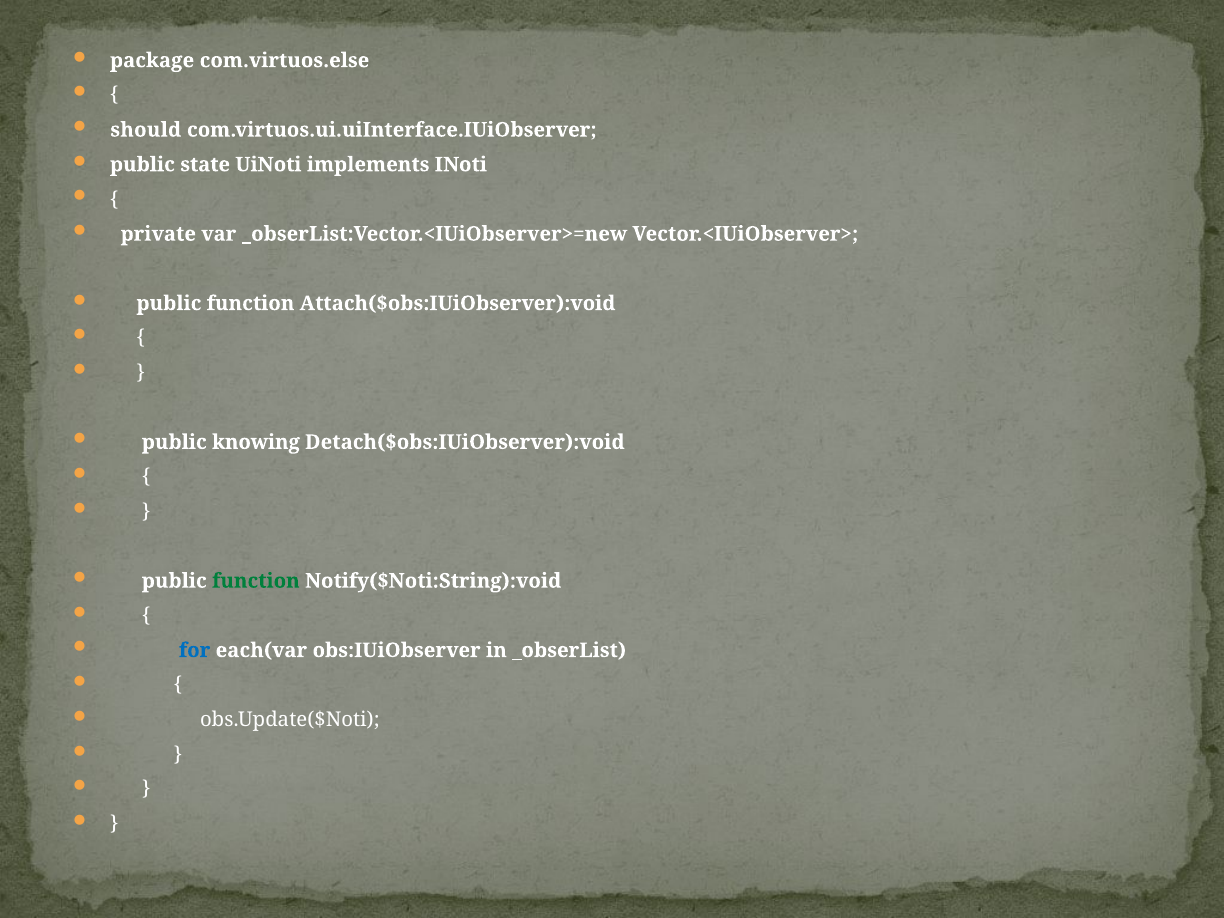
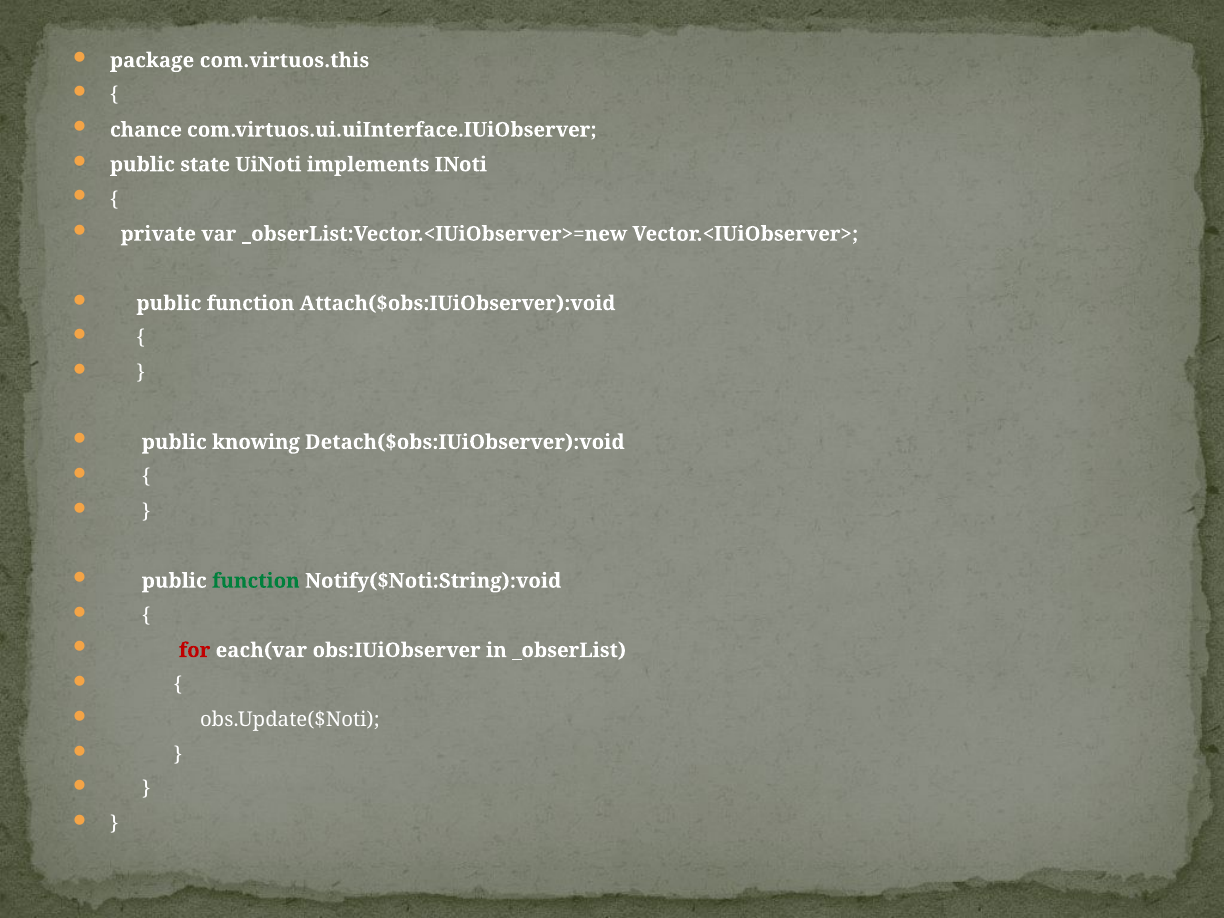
com.virtuos.else: com.virtuos.else -> com.virtuos.this
should: should -> chance
for colour: blue -> red
